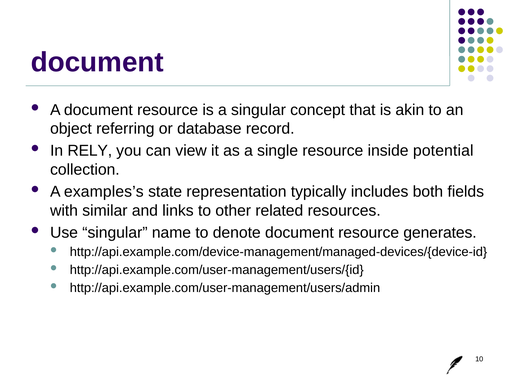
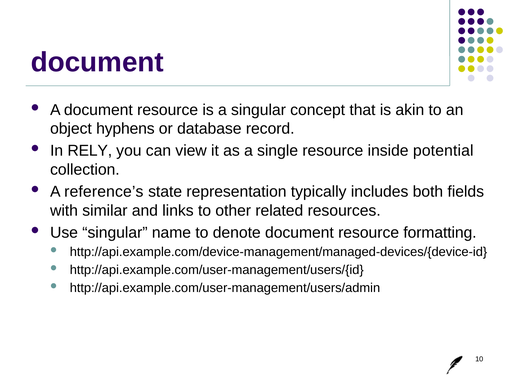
referring: referring -> hyphens
examples’s: examples’s -> reference’s
generates: generates -> formatting
